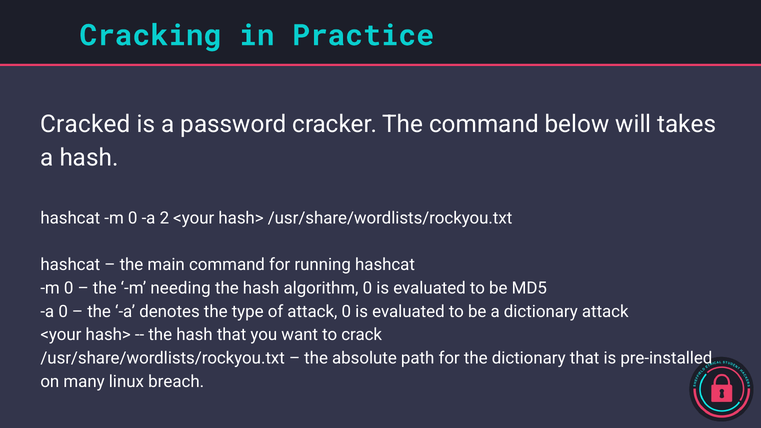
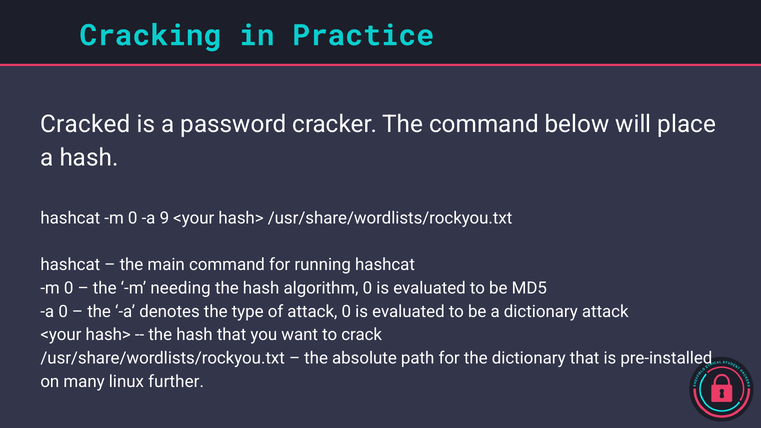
takes: takes -> place
2: 2 -> 9
breach: breach -> further
